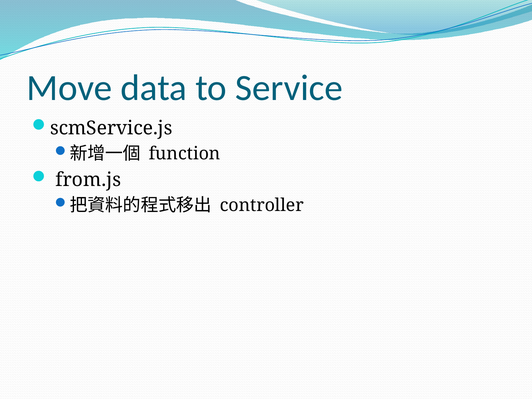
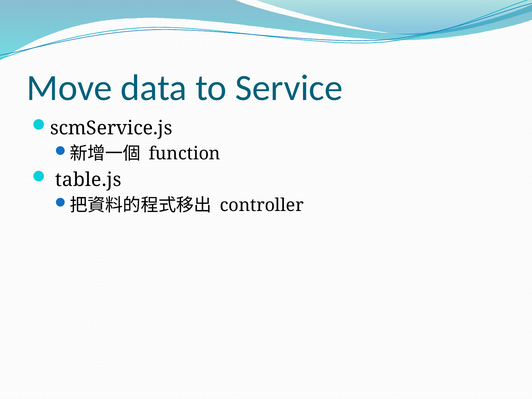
from.js: from.js -> table.js
